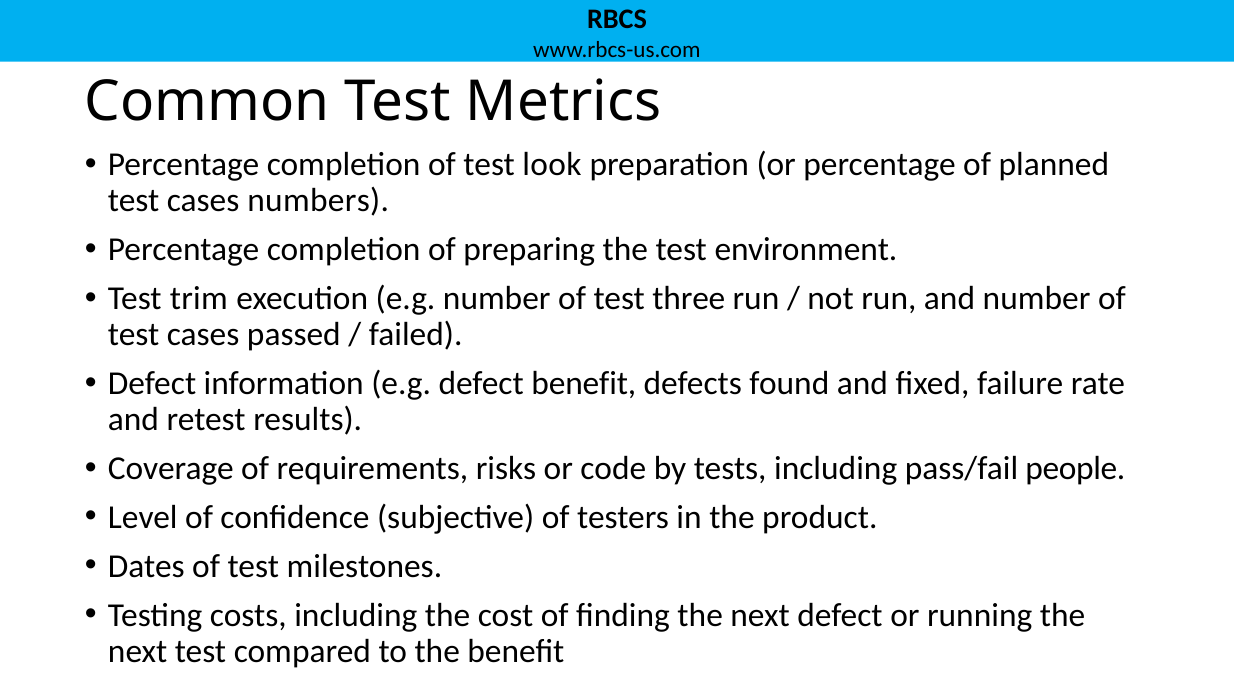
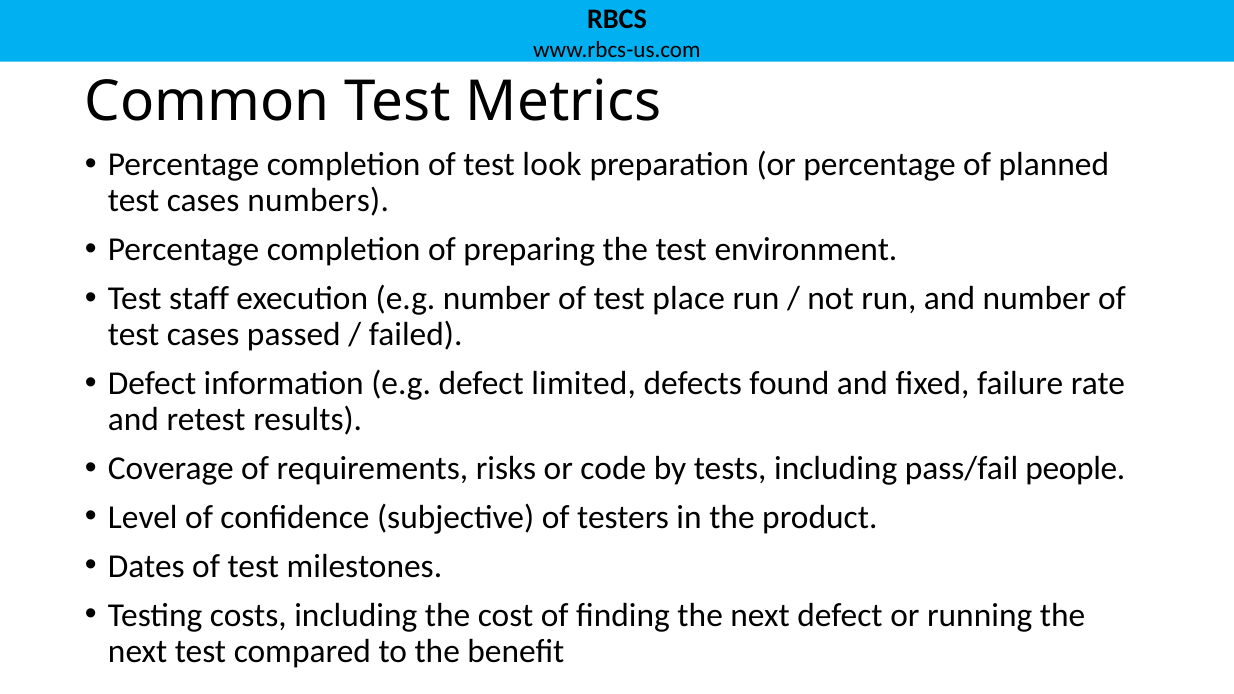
trim: trim -> staff
three: three -> place
defect benefit: benefit -> limited
